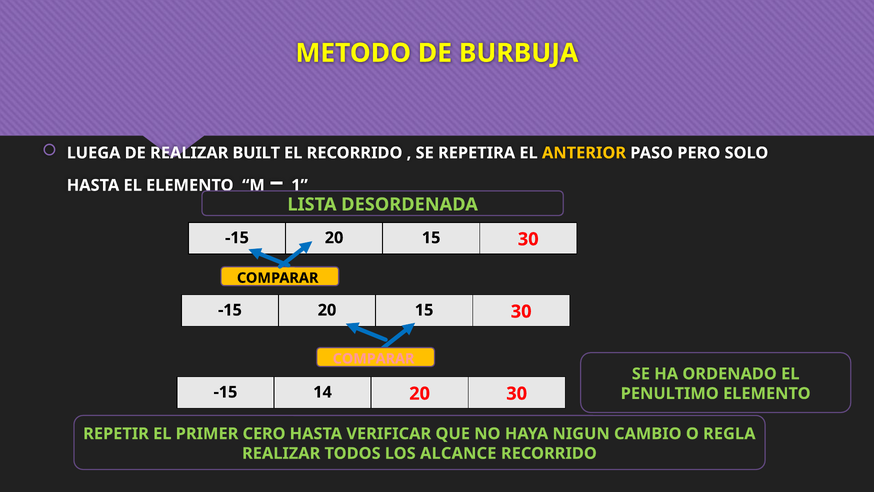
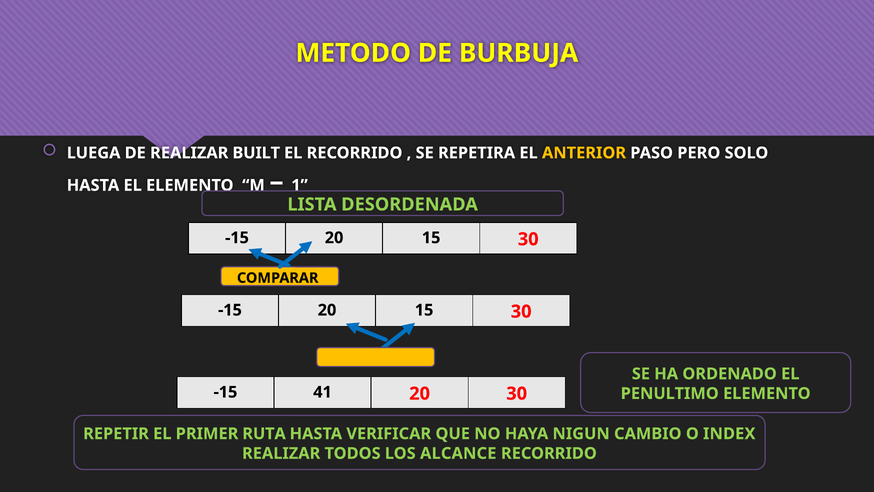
COMPARAR at (374, 358) colour: pink -> yellow
14: 14 -> 41
CERO: CERO -> RUTA
REGLA: REGLA -> INDEX
